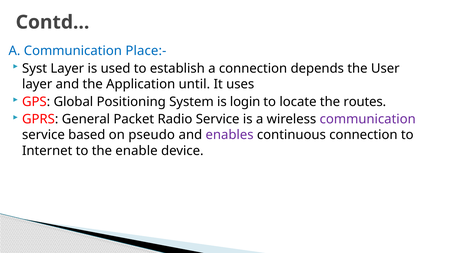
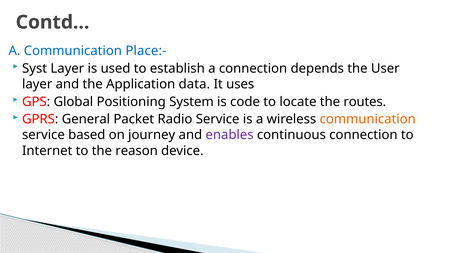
until: until -> data
login: login -> code
communication at (368, 119) colour: purple -> orange
pseudo: pseudo -> journey
enable: enable -> reason
